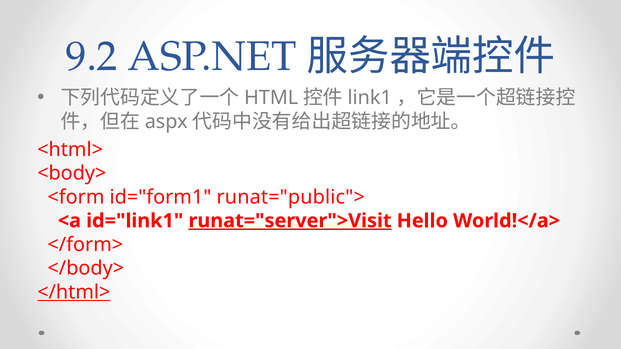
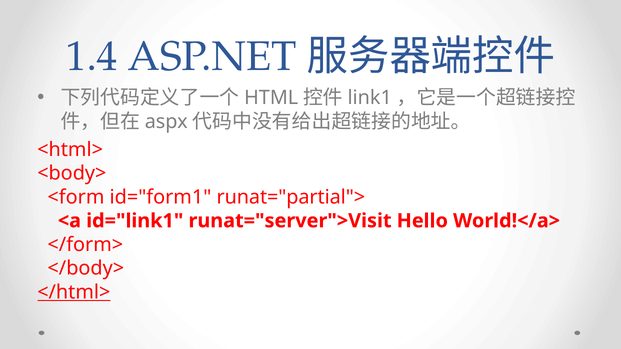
9.2: 9.2 -> 1.4
runat="public">: runat="public"> -> runat="partial">
runat="server">Visit underline: present -> none
